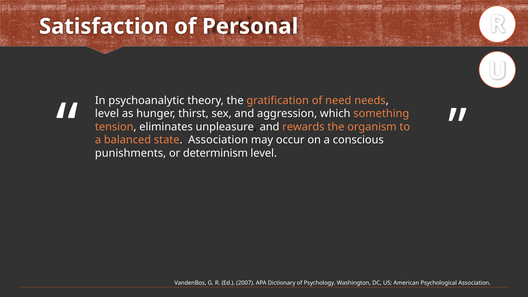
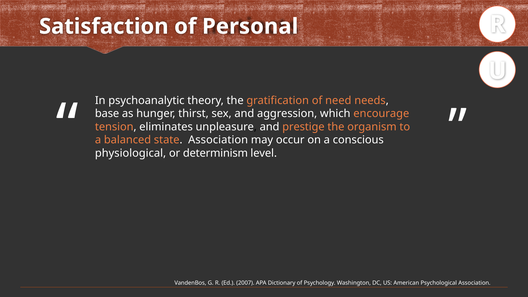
level at (107, 114): level -> base
something: something -> encourage
rewards: rewards -> prestige
punishments: punishments -> physiological
